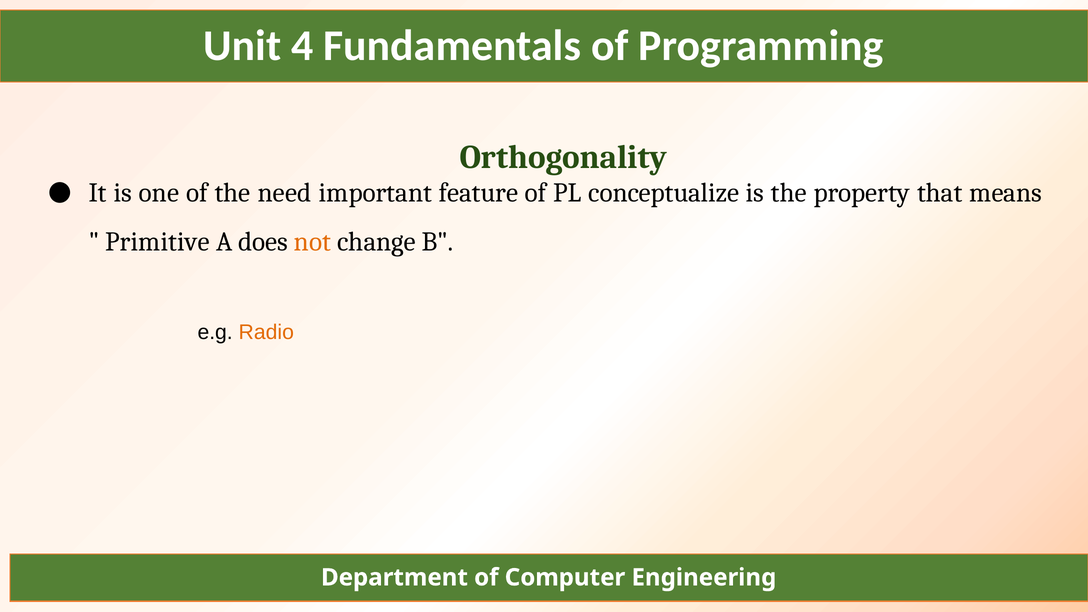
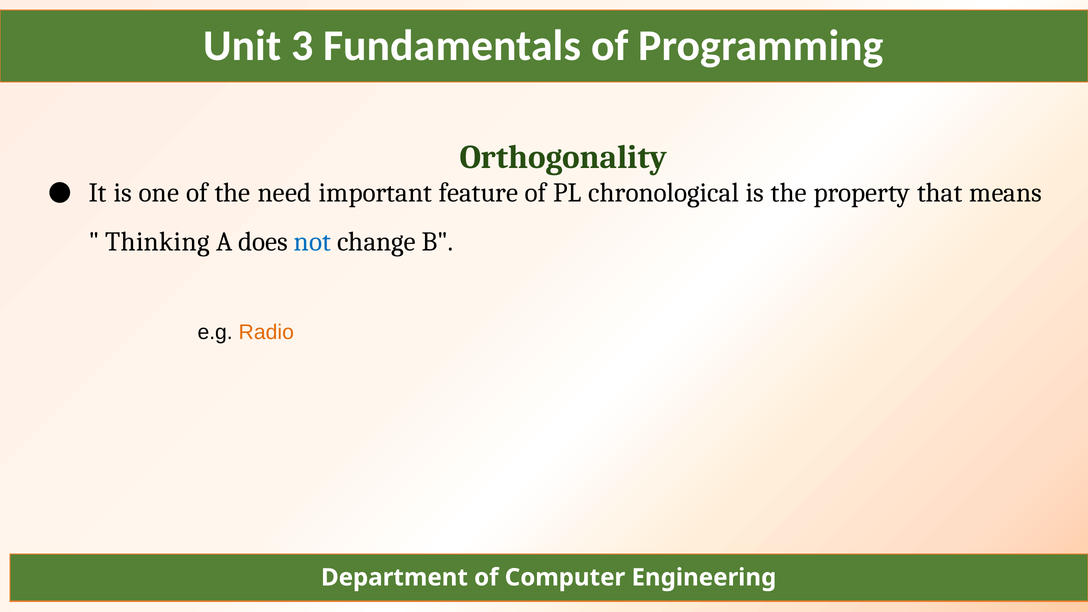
4: 4 -> 3
conceptualize: conceptualize -> chronological
Primitive: Primitive -> Thinking
not colour: orange -> blue
